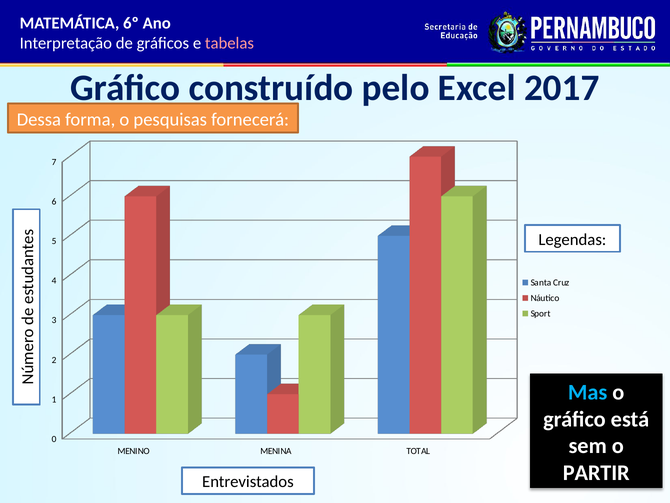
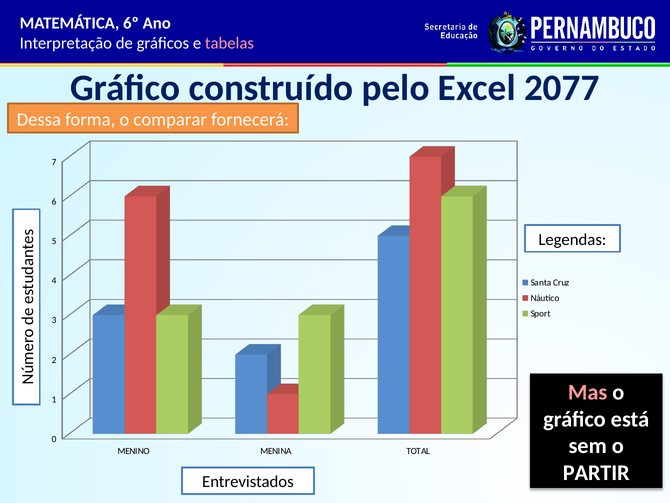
2017: 2017 -> 2077
pesquisas: pesquisas -> comparar
Mas colour: light blue -> pink
